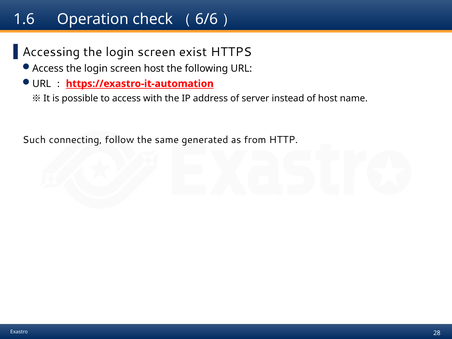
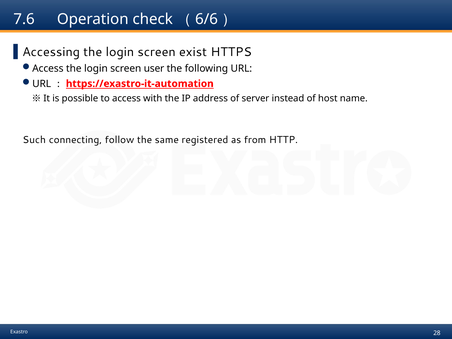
1.6: 1.6 -> 7.6
screen host: host -> user
generated: generated -> registered
